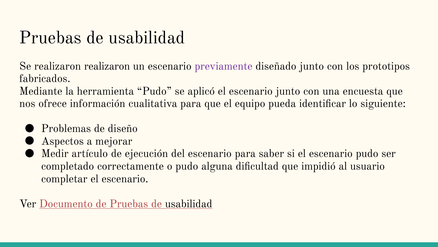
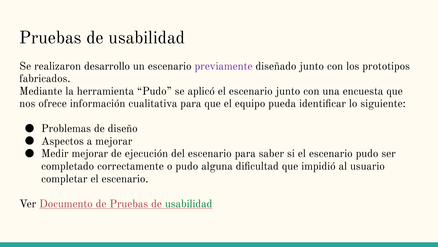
realizaron realizaron: realizaron -> desarrollo
Medir artículo: artículo -> mejorar
usabilidad at (189, 203) colour: black -> green
